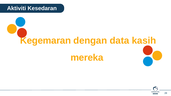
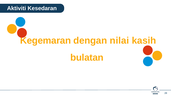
data: data -> nilai
mereka: mereka -> bulatan
